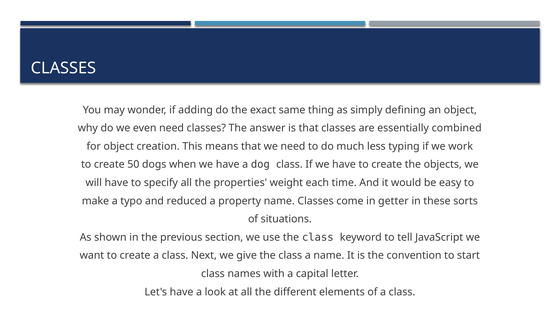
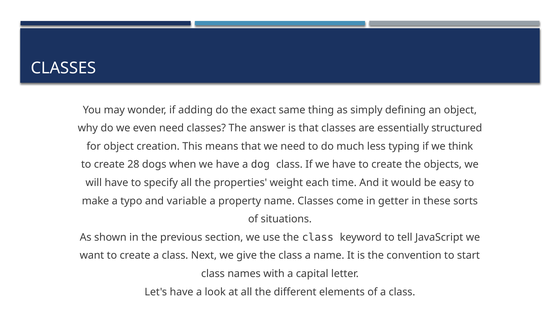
combined: combined -> structured
work: work -> think
50: 50 -> 28
reduced: reduced -> variable
